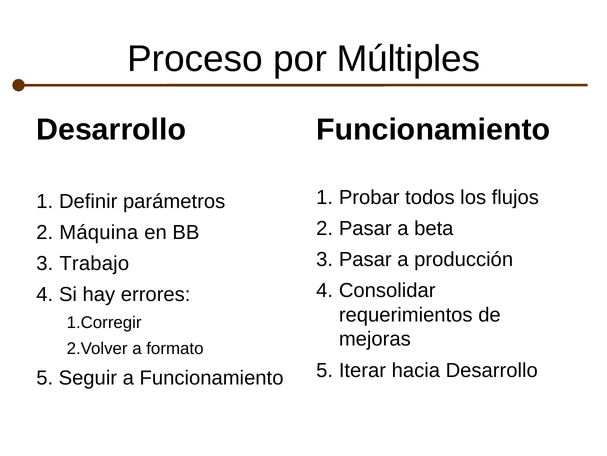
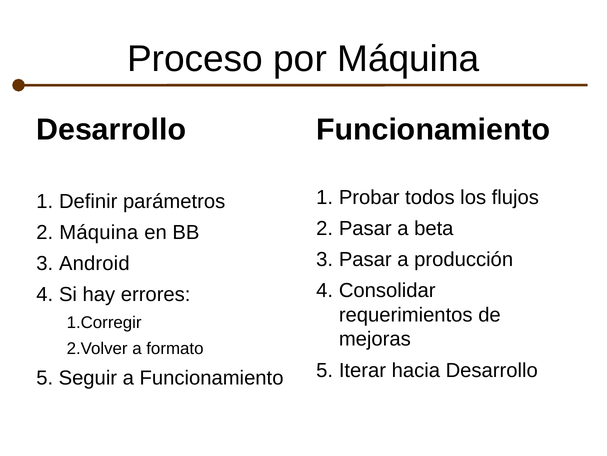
por Múltiples: Múltiples -> Máquina
Trabajo: Trabajo -> Android
